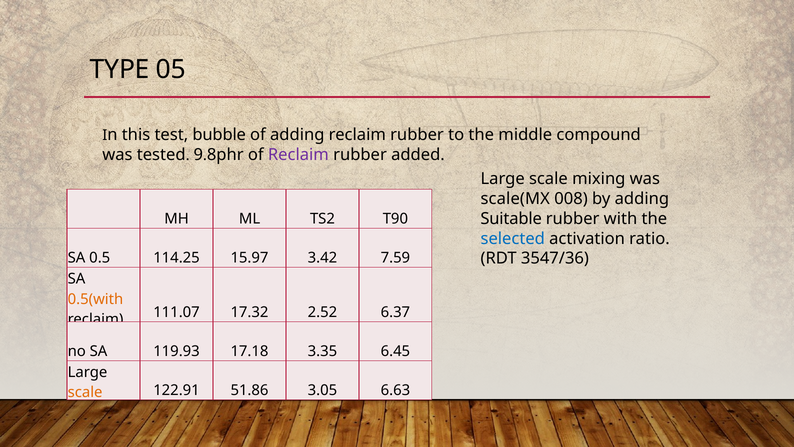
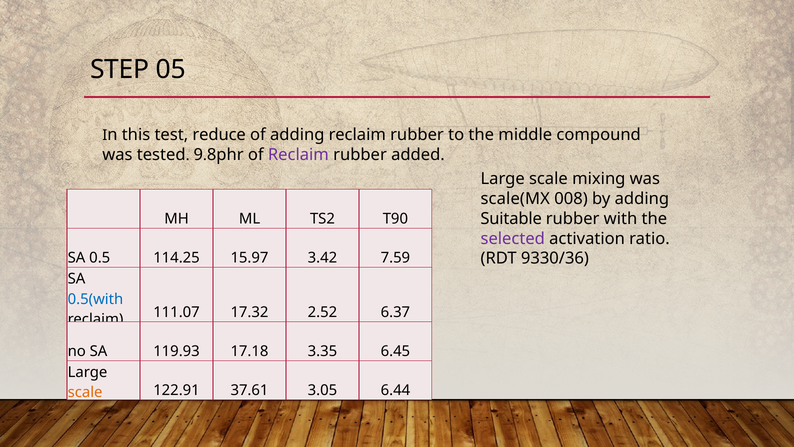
TYPE: TYPE -> STEP
bubble: bubble -> reduce
selected colour: blue -> purple
3547/36: 3547/36 -> 9330/36
0.5(with colour: orange -> blue
51.86: 51.86 -> 37.61
6.63: 6.63 -> 6.44
